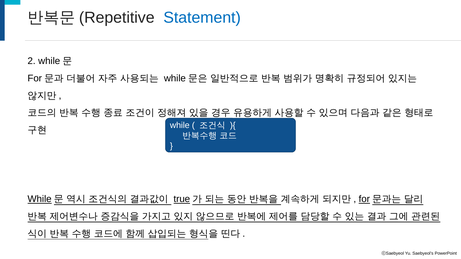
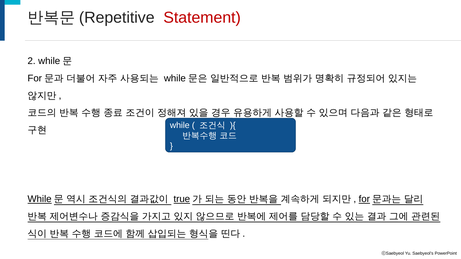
Statement colour: blue -> red
